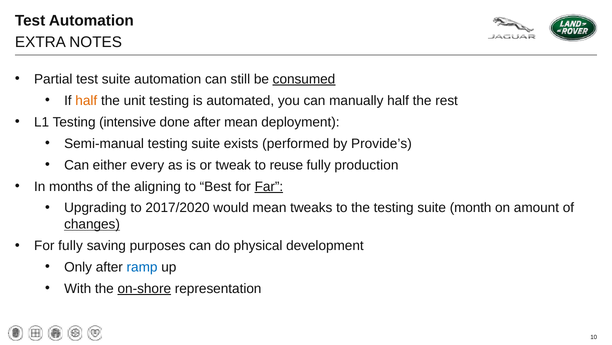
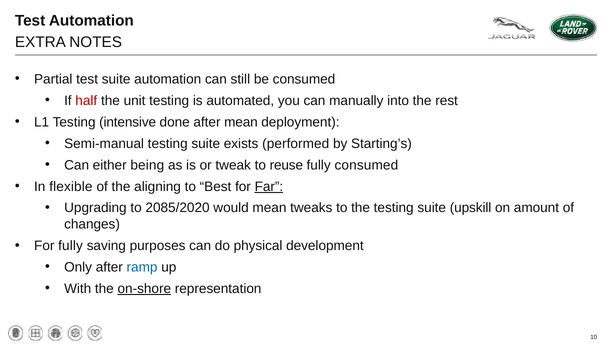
consumed at (304, 79) underline: present -> none
half at (86, 100) colour: orange -> red
manually half: half -> into
Provide’s: Provide’s -> Starting’s
every: every -> being
fully production: production -> consumed
months: months -> flexible
2017/2020: 2017/2020 -> 2085/2020
month: month -> upskill
changes underline: present -> none
